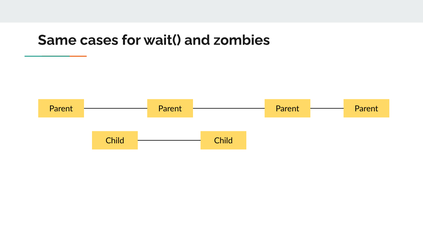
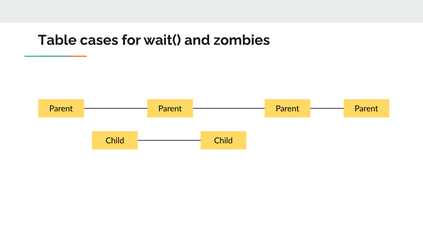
Same: Same -> Table
